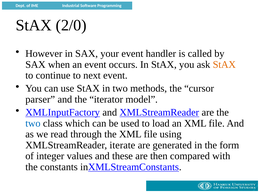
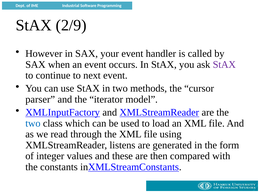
2/0: 2/0 -> 2/9
StAX at (224, 64) colour: orange -> purple
iterate: iterate -> listens
